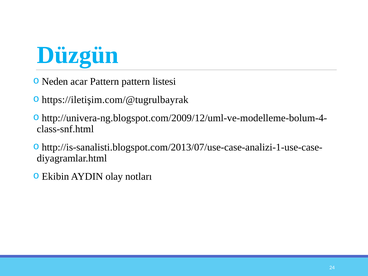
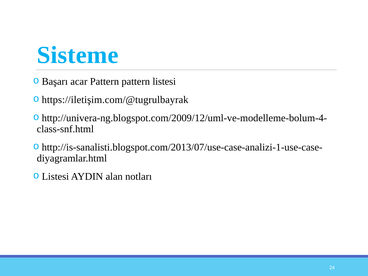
Düzgün: Düzgün -> Sisteme
Neden: Neden -> Başarı
Ekibin at (55, 176): Ekibin -> Listesi
olay: olay -> alan
